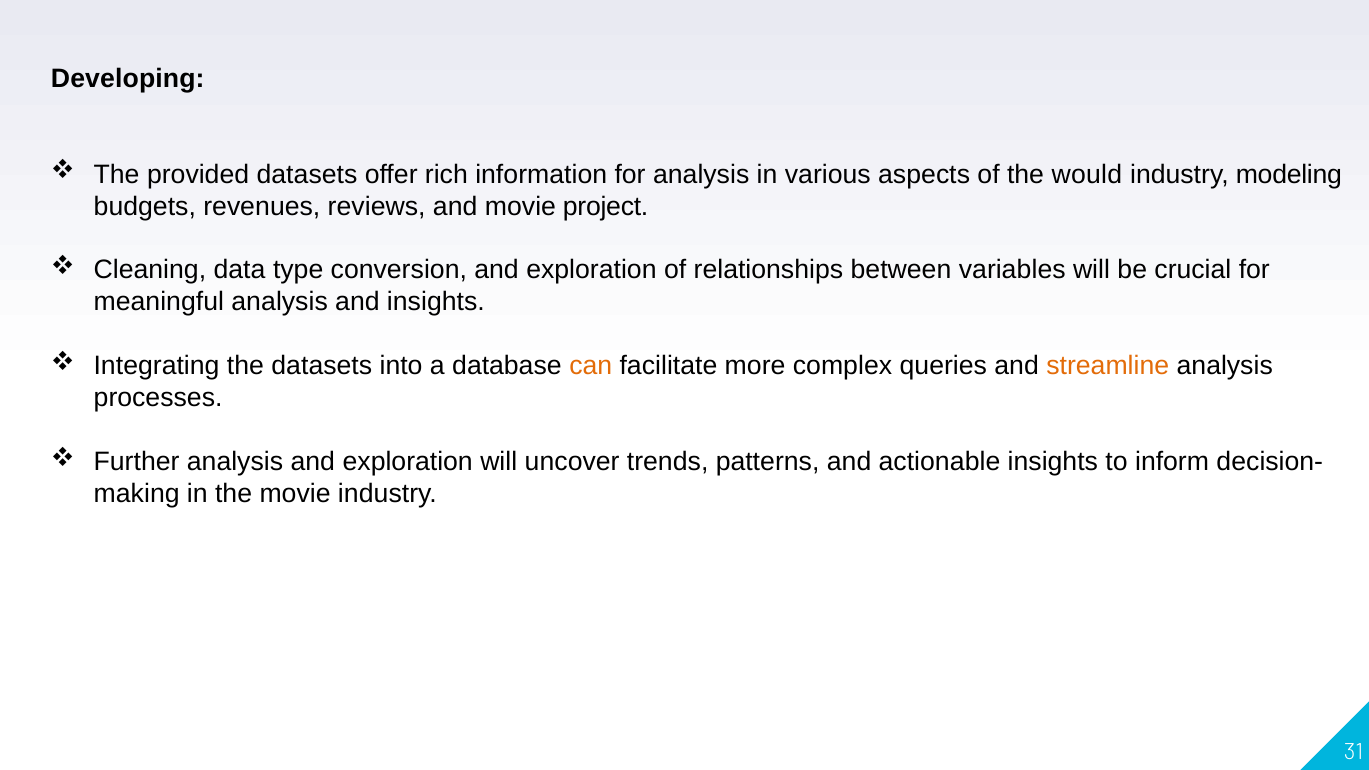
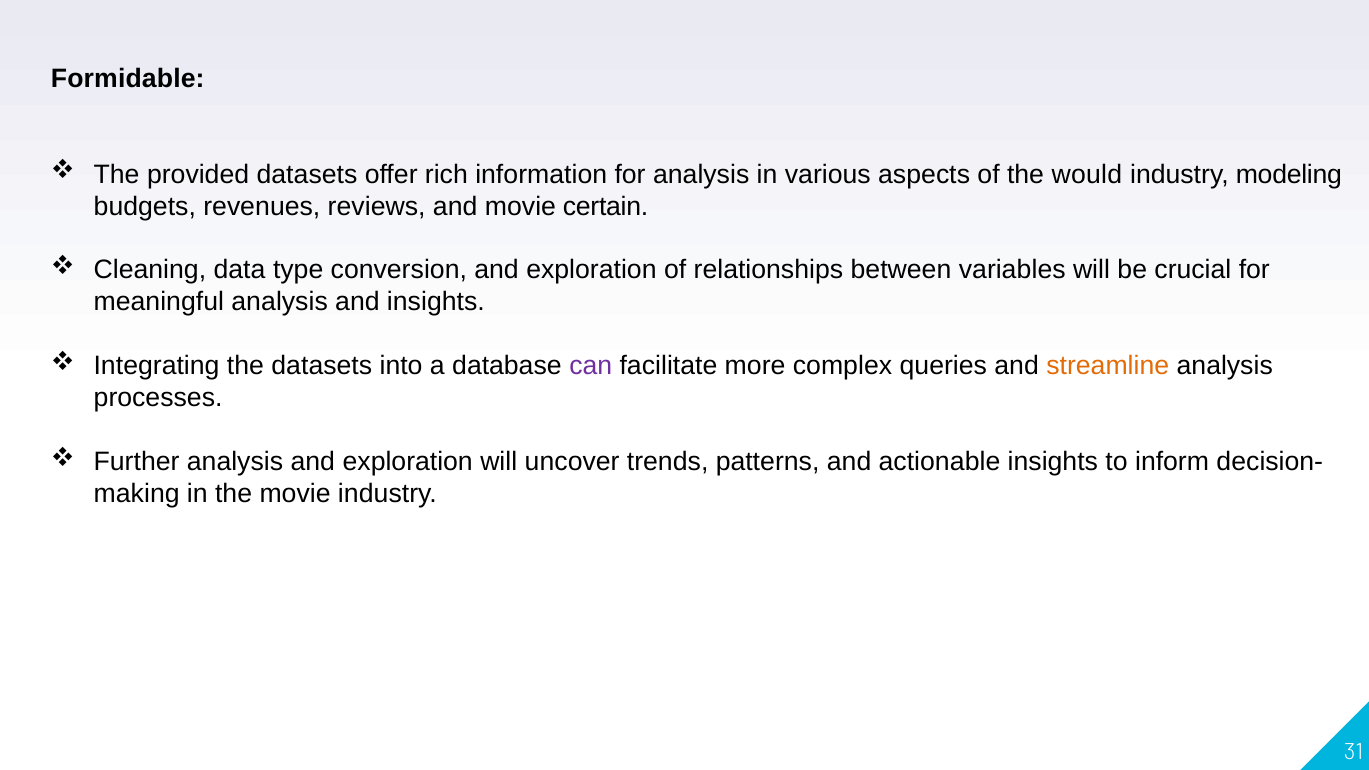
Developing: Developing -> Formidable
project: project -> certain
can colour: orange -> purple
